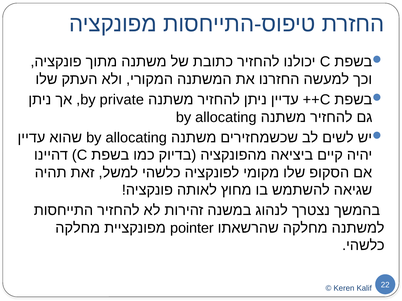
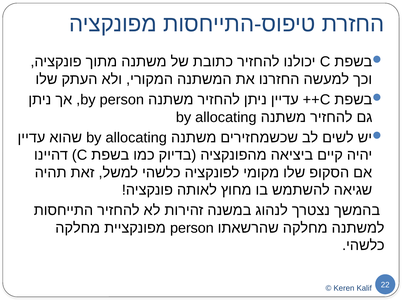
by private: private -> person
pointer at (192, 228): pointer -> person
